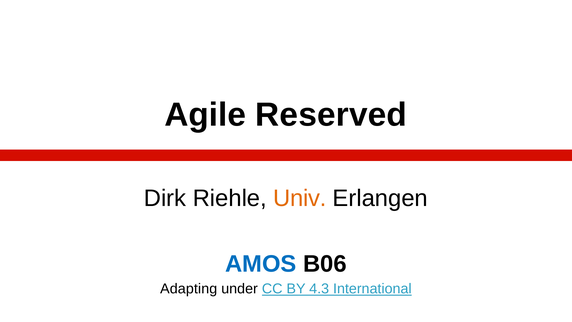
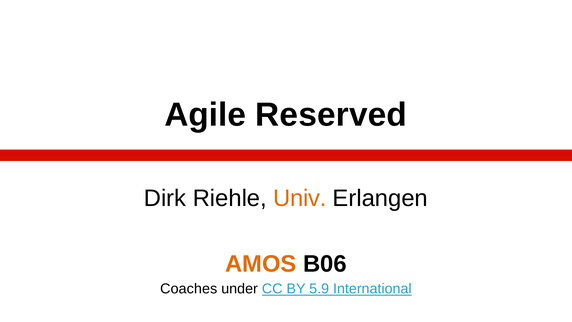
AMOS colour: blue -> orange
Adapting: Adapting -> Coaches
4.3: 4.3 -> 5.9
